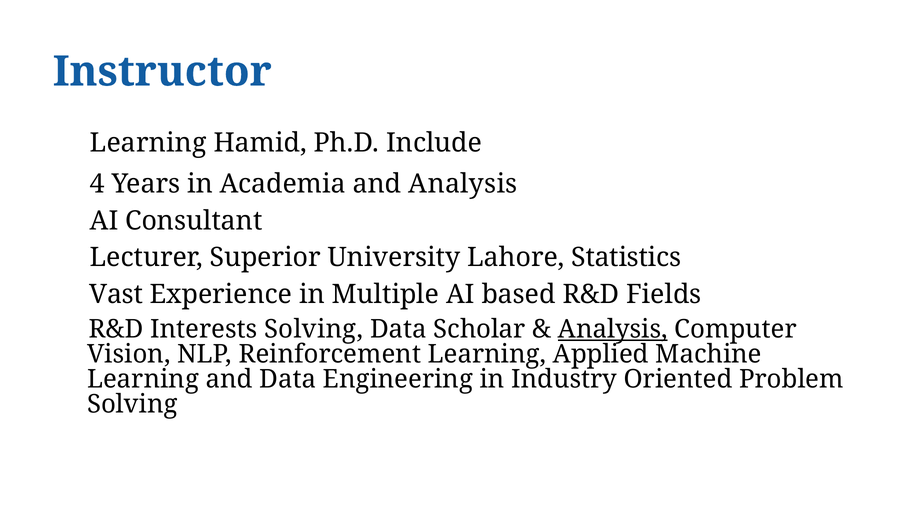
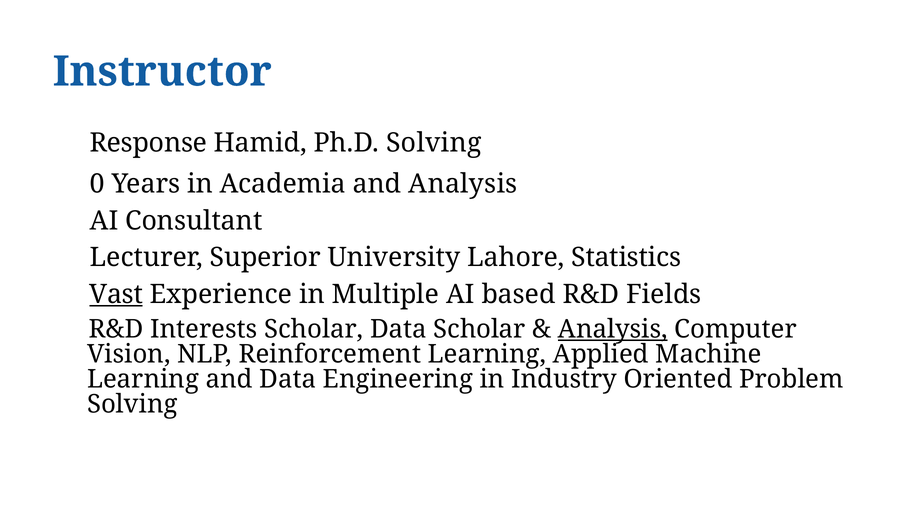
Learning at (148, 143): Learning -> Response
Ph.D Include: Include -> Solving
4: 4 -> 0
Vast underline: none -> present
Interests Solving: Solving -> Scholar
